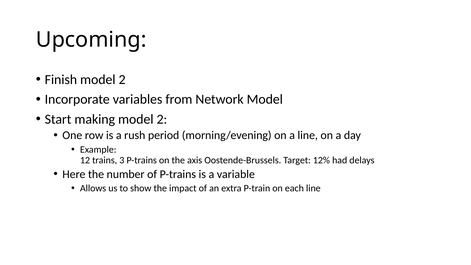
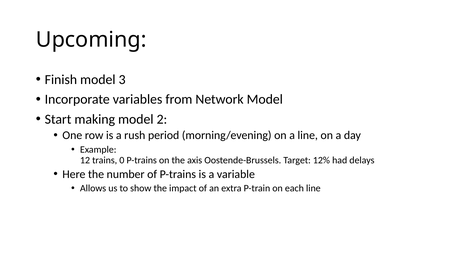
Finish model 2: 2 -> 3
3: 3 -> 0
